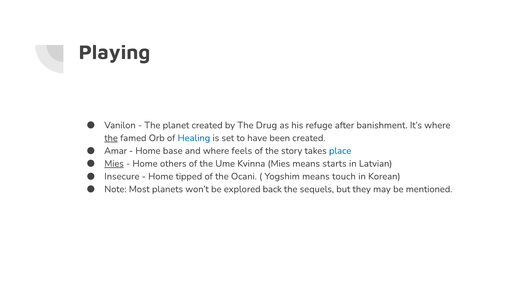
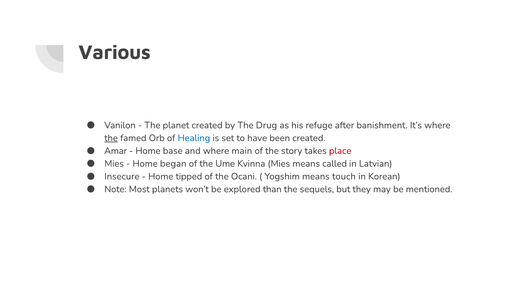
Playing: Playing -> Various
feels: feels -> main
place colour: blue -> red
Mies at (114, 163) underline: present -> none
others: others -> began
starts: starts -> called
back: back -> than
